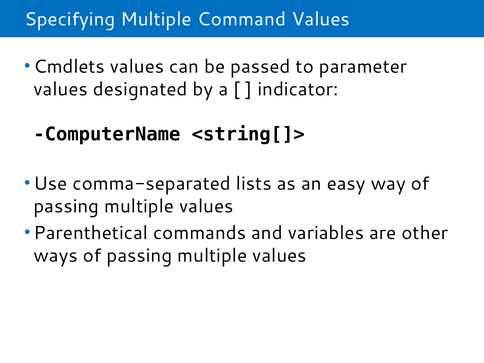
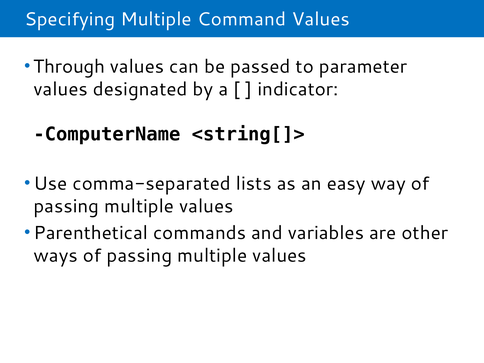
Cmdlets: Cmdlets -> Through
